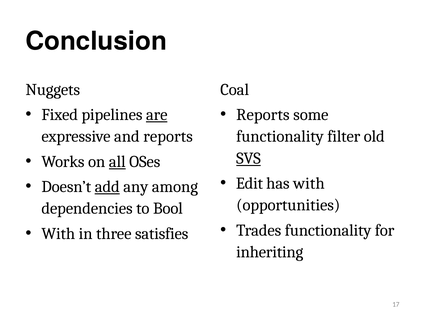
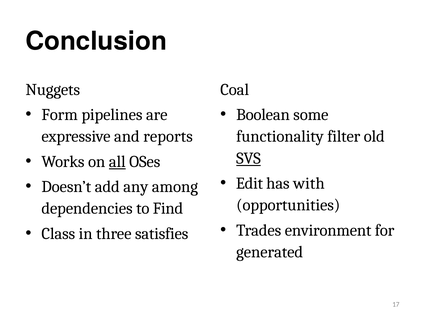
Fixed: Fixed -> Form
are underline: present -> none
Reports at (263, 115): Reports -> Boolean
add underline: present -> none
Bool: Bool -> Find
Trades functionality: functionality -> environment
With at (58, 233): With -> Class
inheriting: inheriting -> generated
